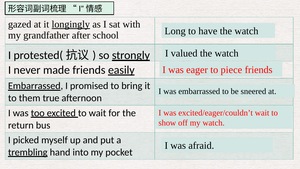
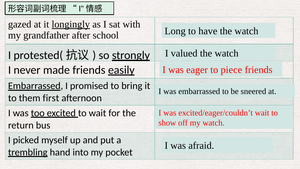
true: true -> first
